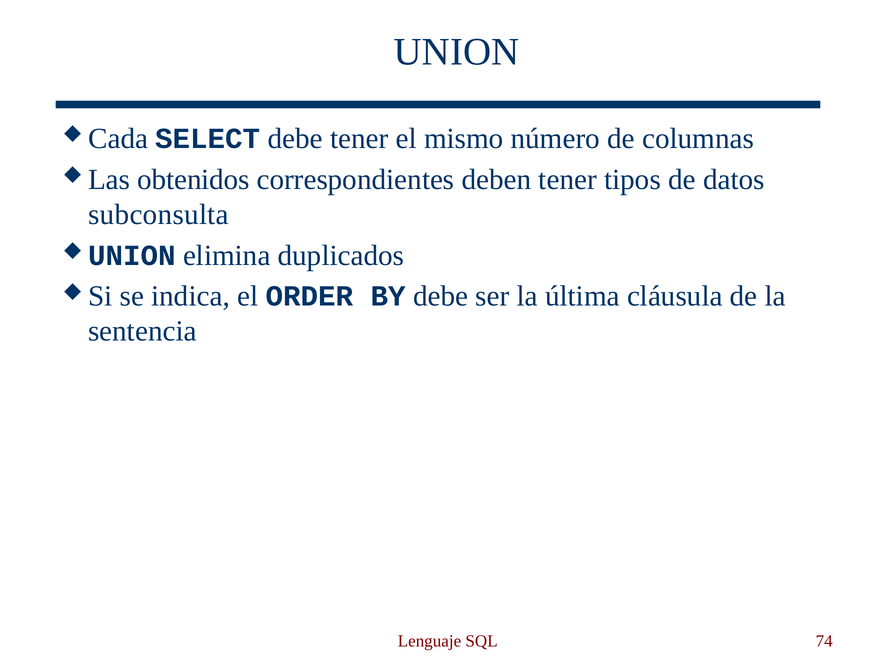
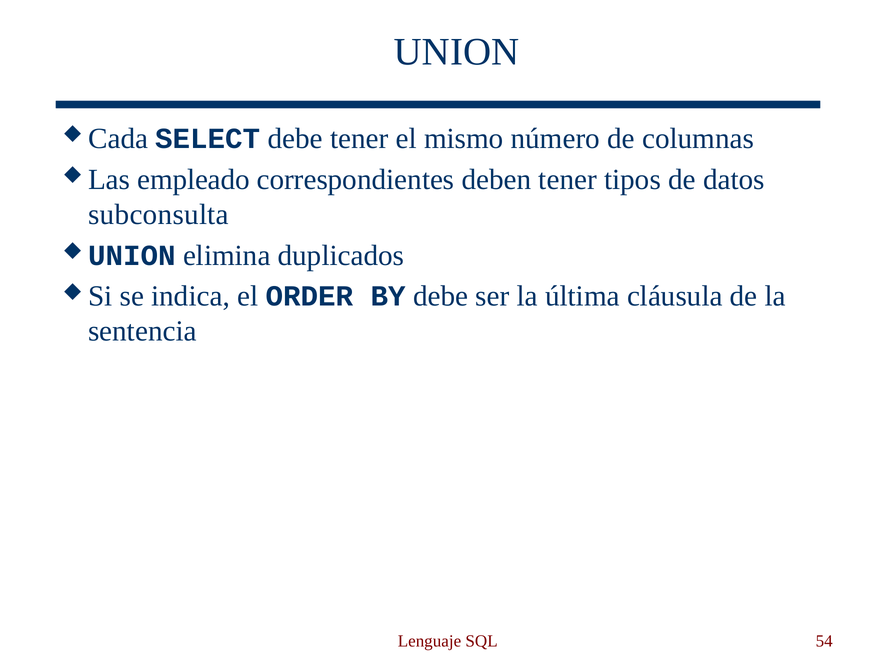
obtenidos: obtenidos -> empleado
74: 74 -> 54
